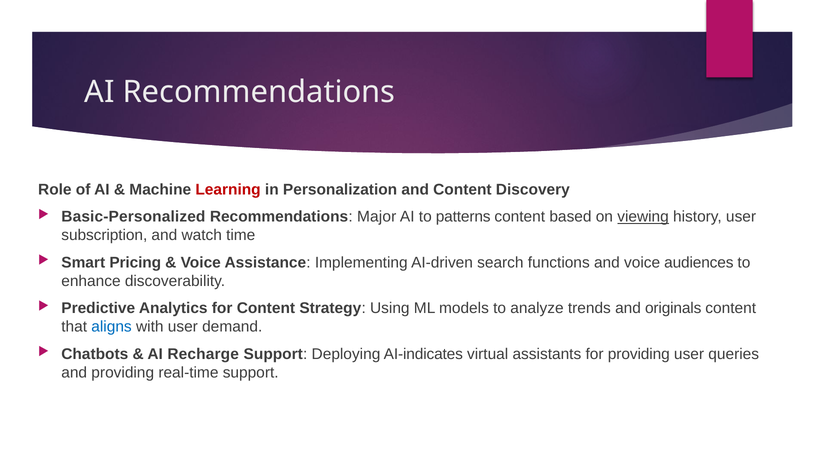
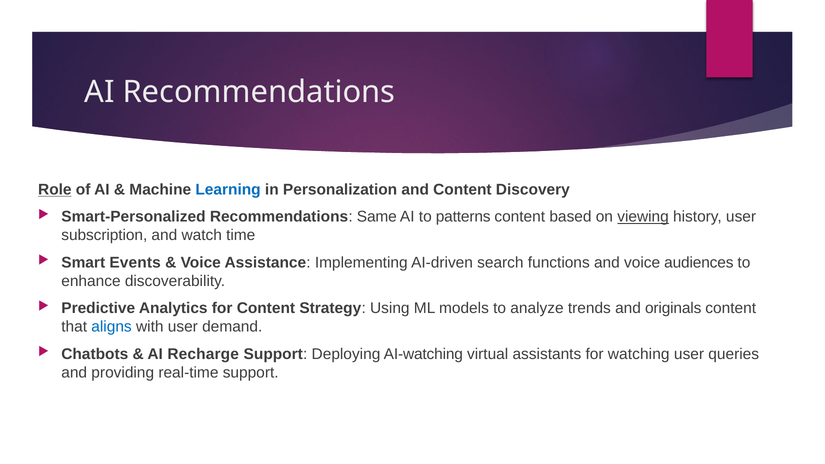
Role underline: none -> present
Learning colour: red -> blue
Basic-Personalized: Basic-Personalized -> Smart-Personalized
Major: Major -> Same
Pricing: Pricing -> Events
AI-indicates: AI-indicates -> AI-watching
for providing: providing -> watching
